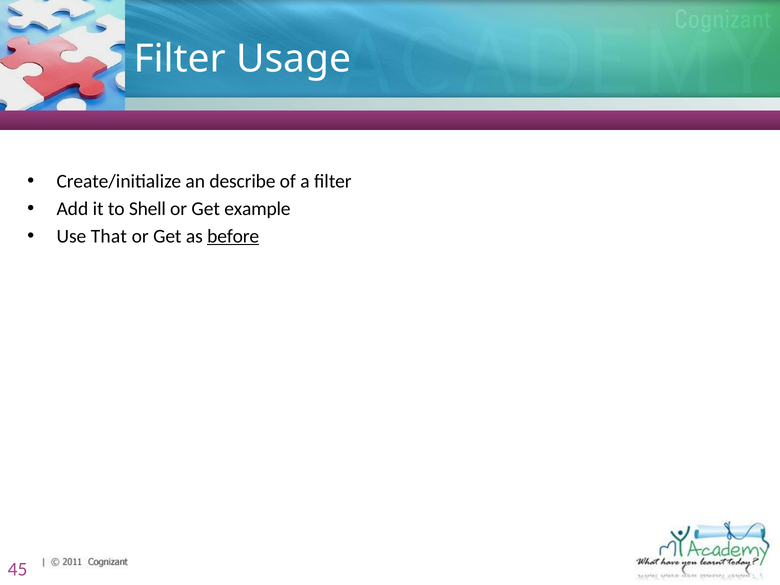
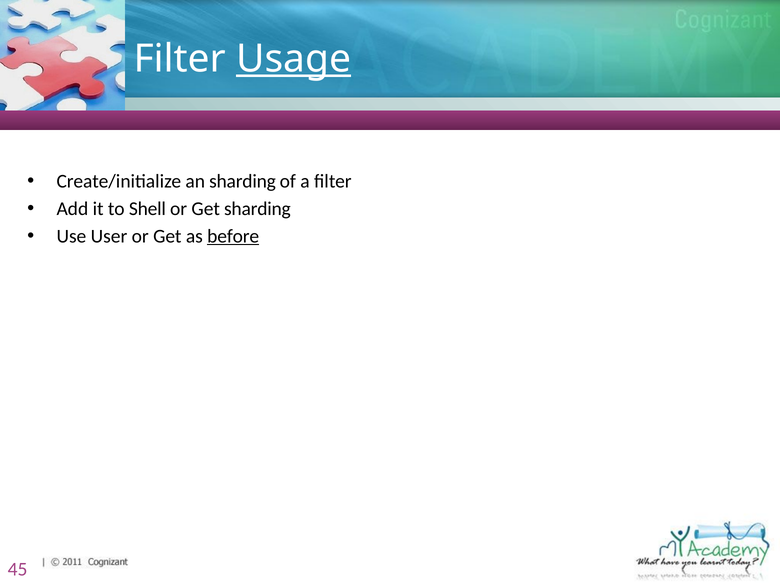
Usage underline: none -> present
an describe: describe -> sharding
Get example: example -> sharding
That: That -> User
